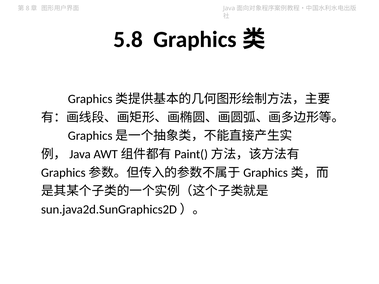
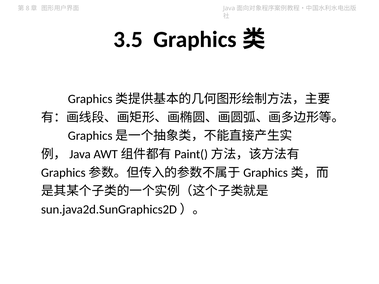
5.8: 5.8 -> 3.5
